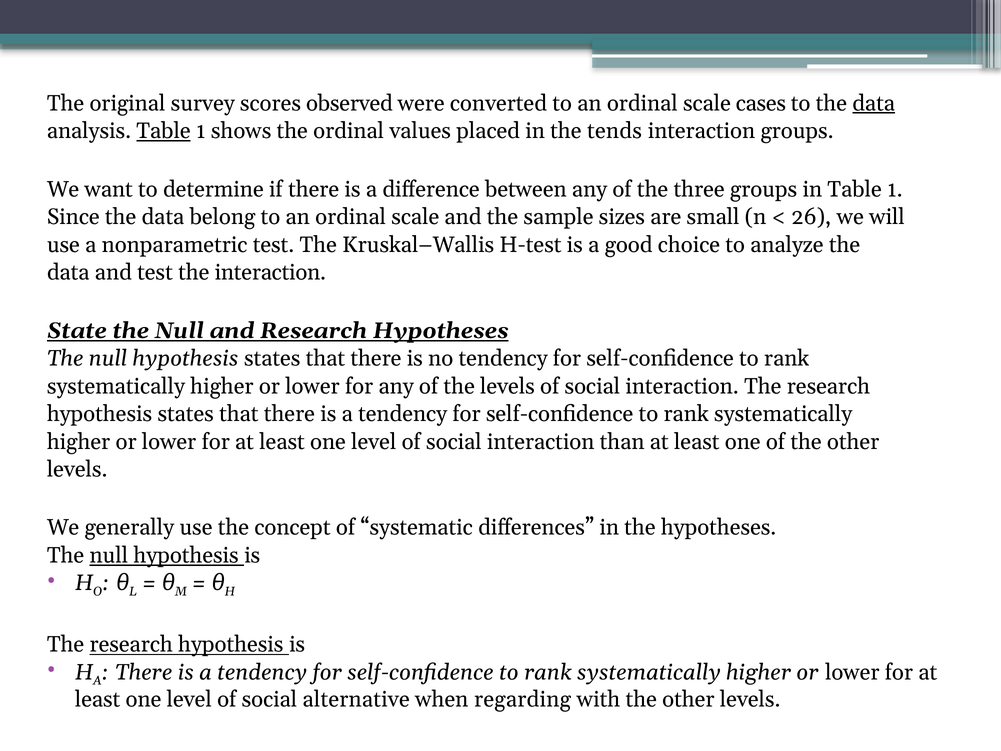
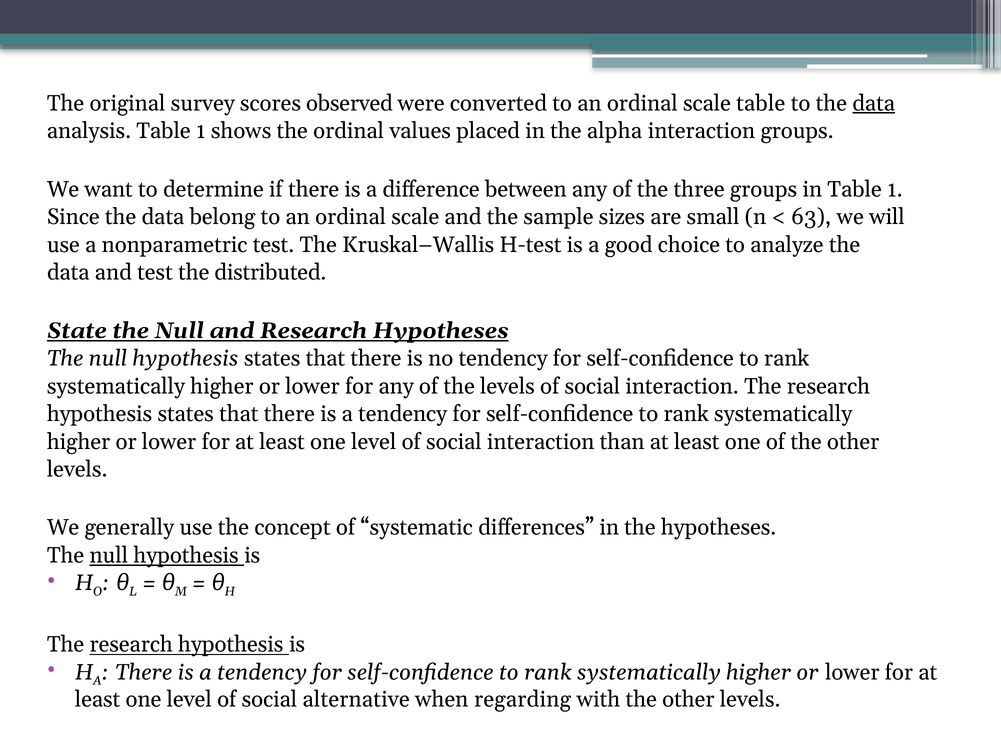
scale cases: cases -> table
Table at (164, 131) underline: present -> none
tends: tends -> alpha
26: 26 -> 63
the interaction: interaction -> distributed
